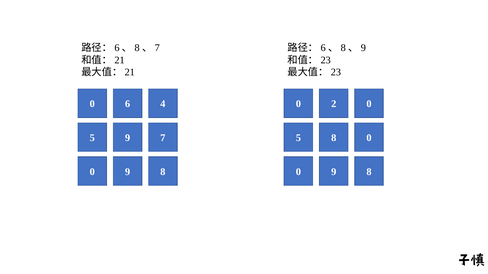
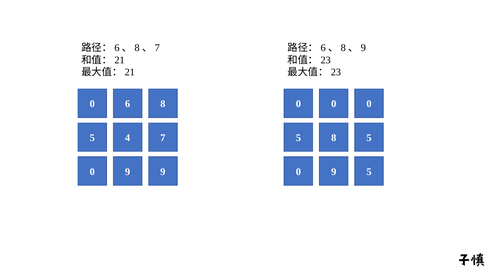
6 4: 4 -> 8
2 at (334, 104): 2 -> 0
5 9: 9 -> 4
5 8 0: 0 -> 5
8 at (163, 172): 8 -> 9
8 at (369, 172): 8 -> 5
